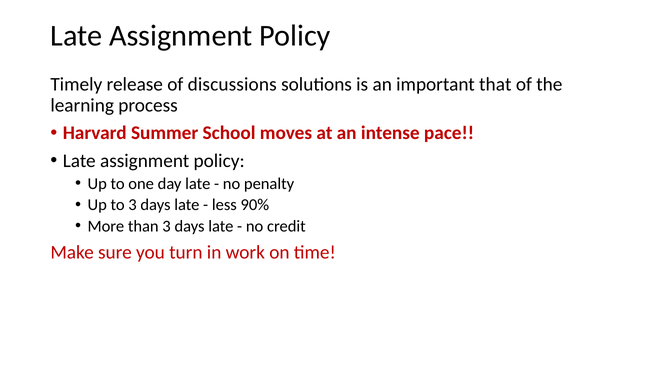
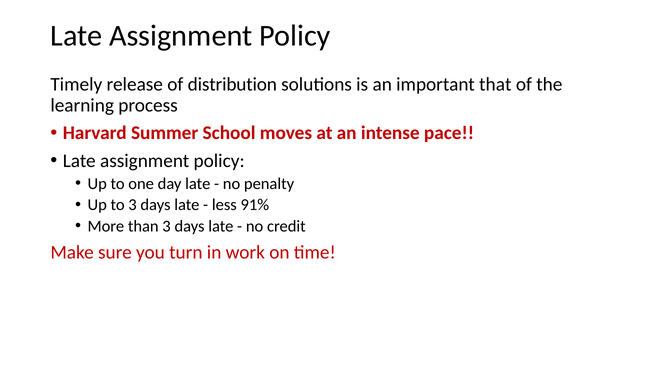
discussions: discussions -> distribution
90%: 90% -> 91%
